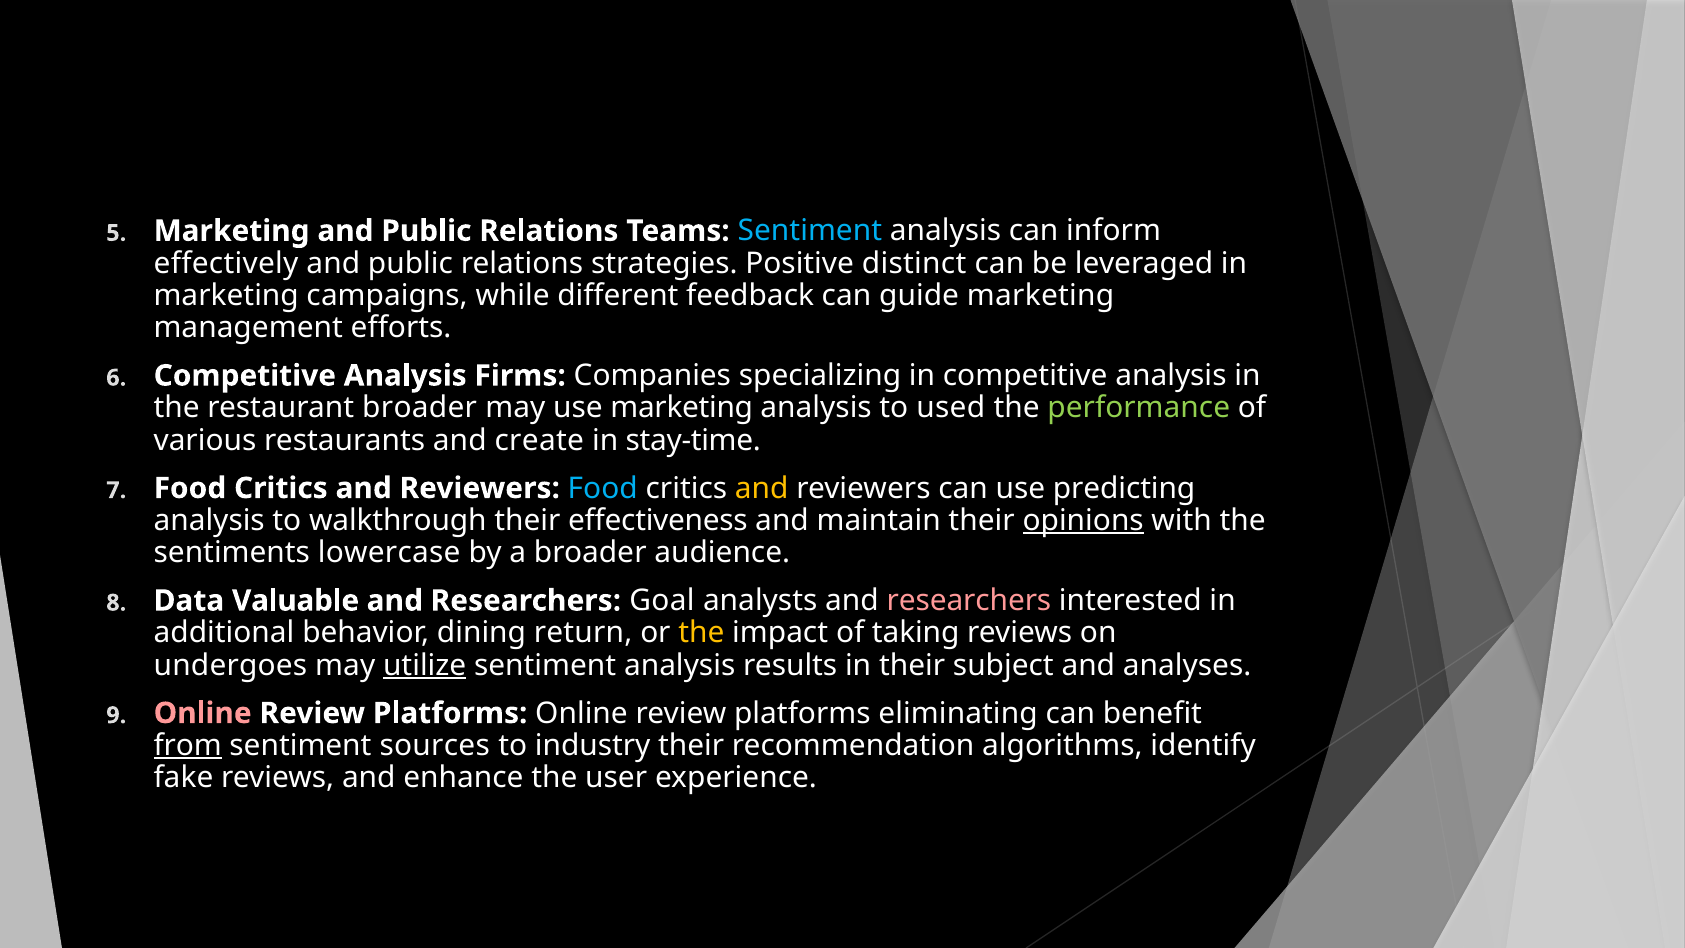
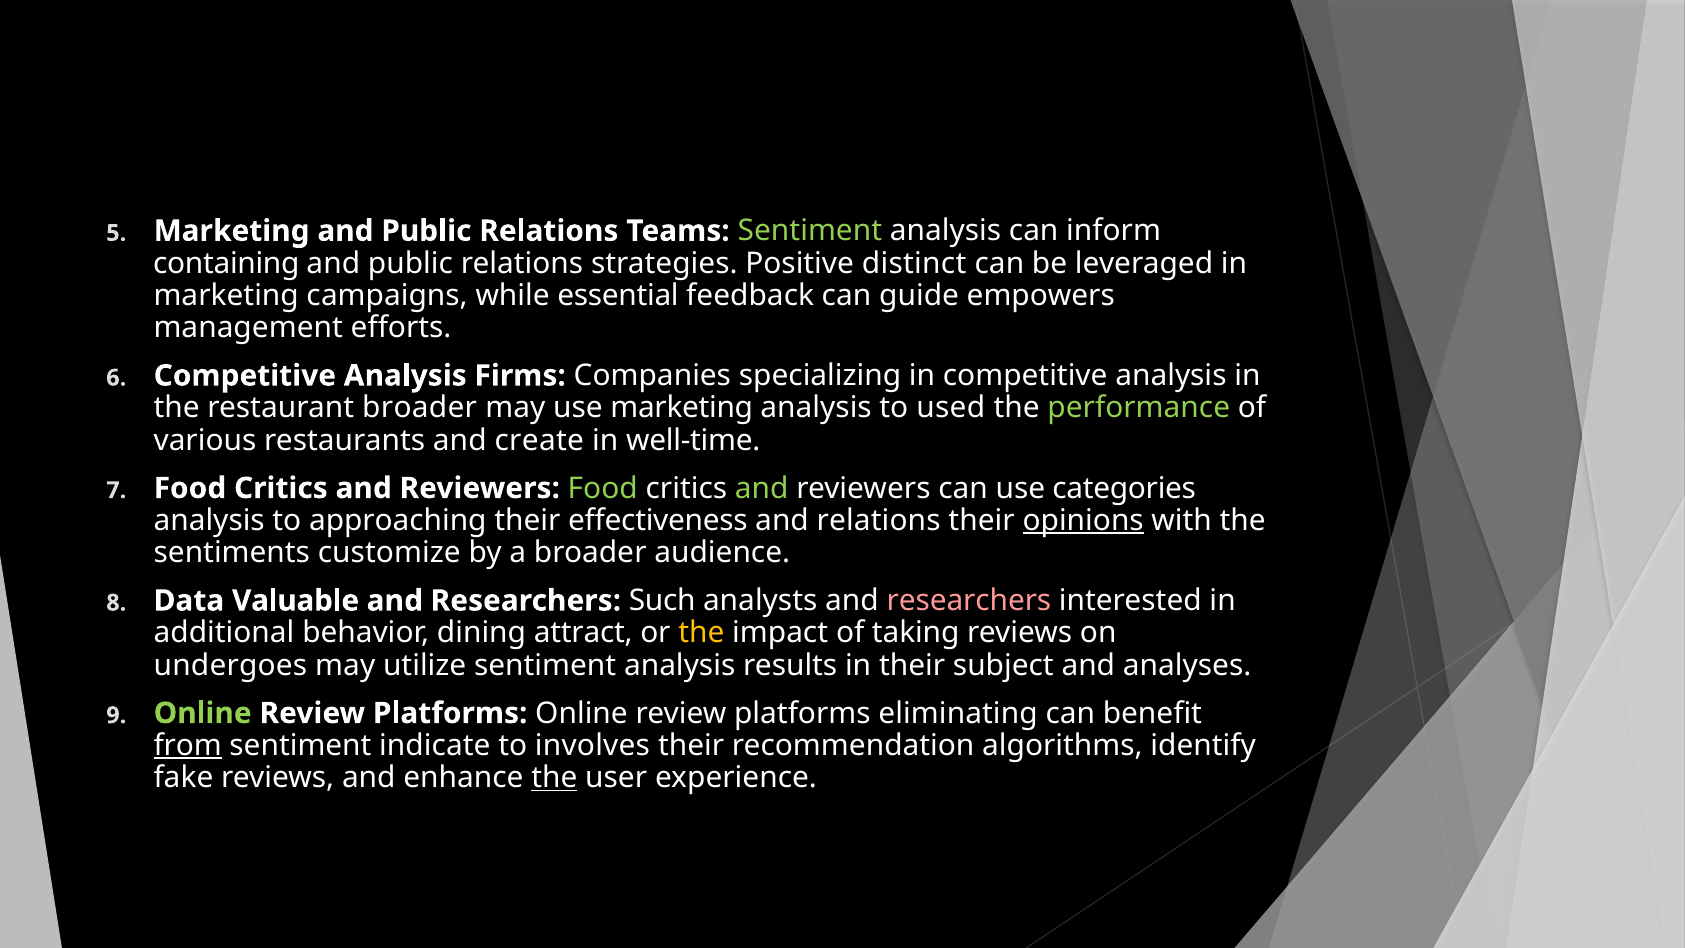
Sentiment at (810, 231) colour: light blue -> light green
effectively: effectively -> containing
different: different -> essential
guide marketing: marketing -> empowers
stay-time: stay-time -> well-time
Food at (603, 488) colour: light blue -> light green
and at (762, 488) colour: yellow -> light green
predicting: predicting -> categories
walkthrough: walkthrough -> approaching
and maintain: maintain -> relations
lowercase: lowercase -> customize
Goal: Goal -> Such
return: return -> attract
utilize underline: present -> none
Online at (203, 713) colour: pink -> light green
sources: sources -> indicate
industry: industry -> involves
the at (554, 778) underline: none -> present
